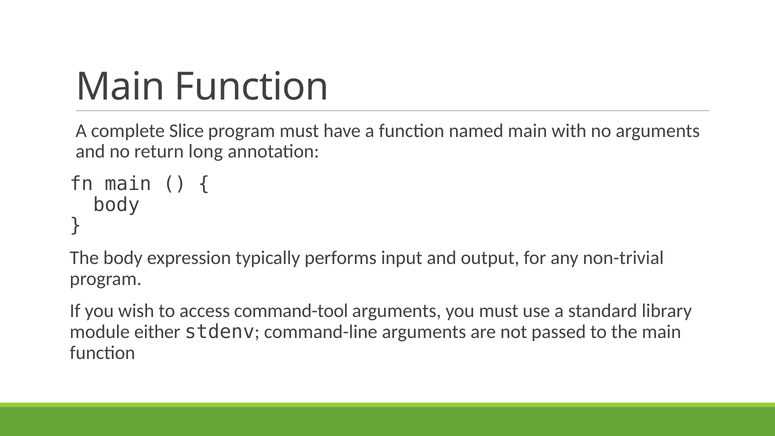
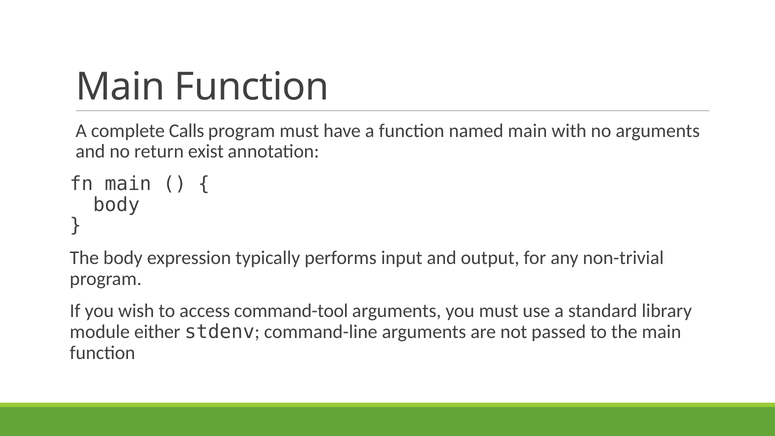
Slice: Slice -> Calls
long: long -> exist
